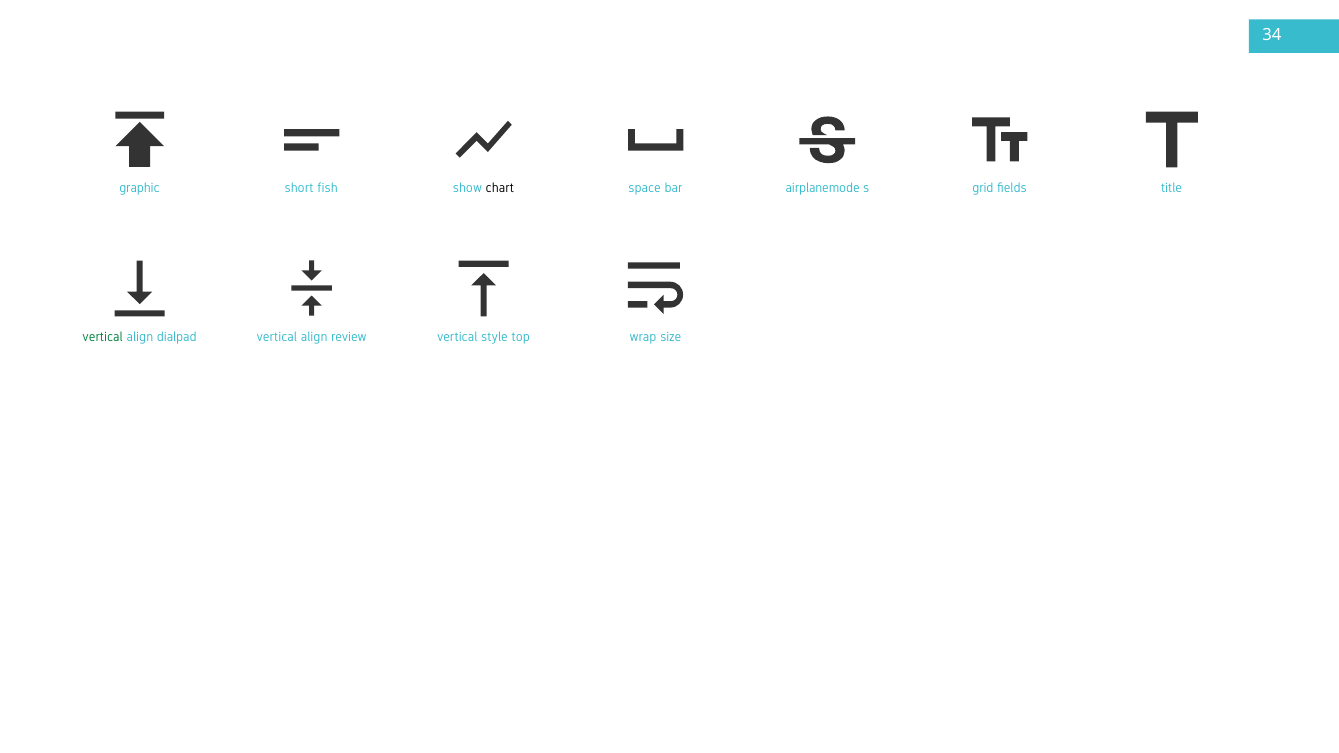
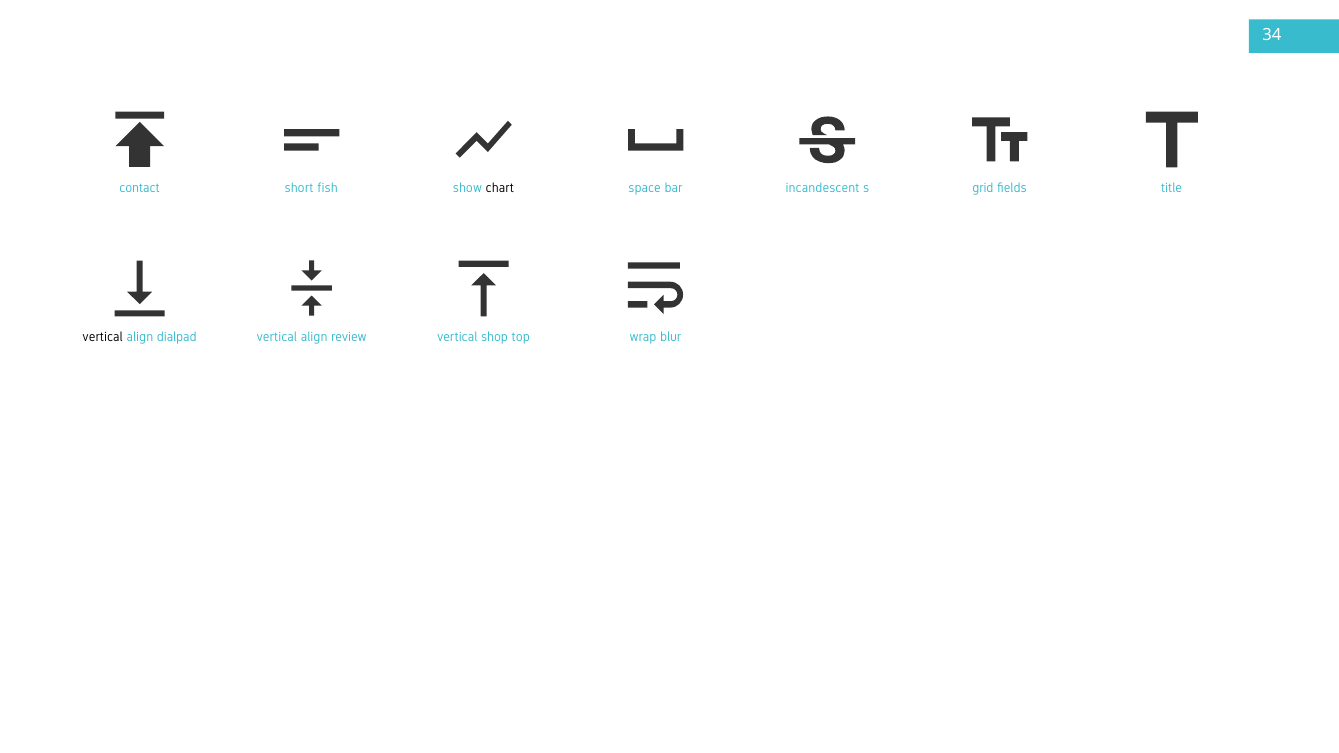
graphic: graphic -> contact
airplanemode: airplanemode -> incandescent
vertical at (103, 337) colour: green -> black
style: style -> shop
size: size -> blur
